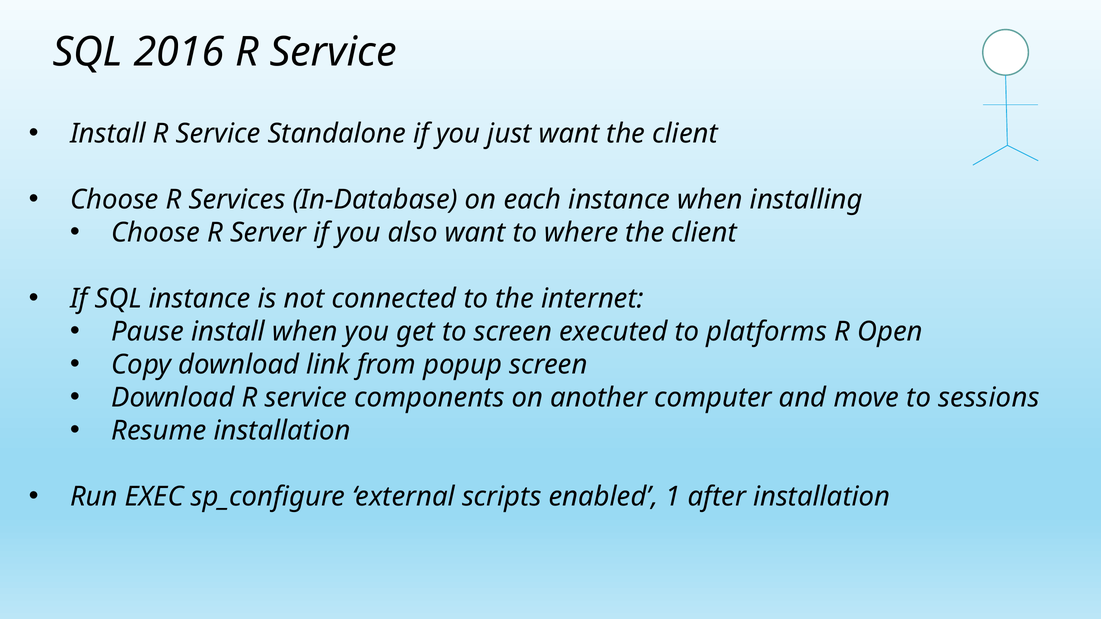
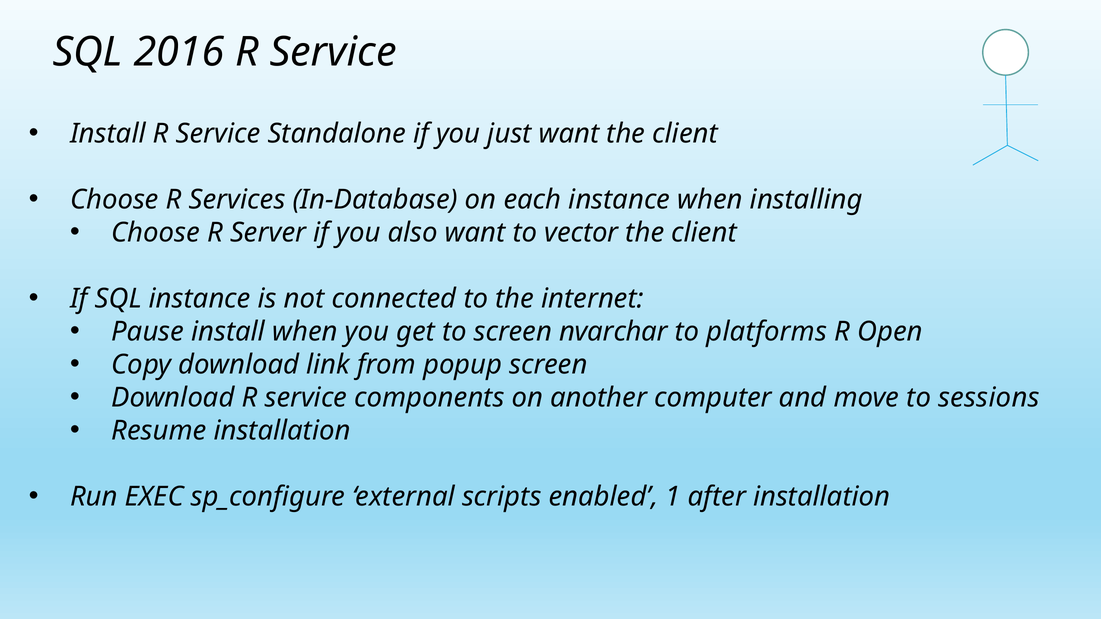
where: where -> vector
executed: executed -> nvarchar
